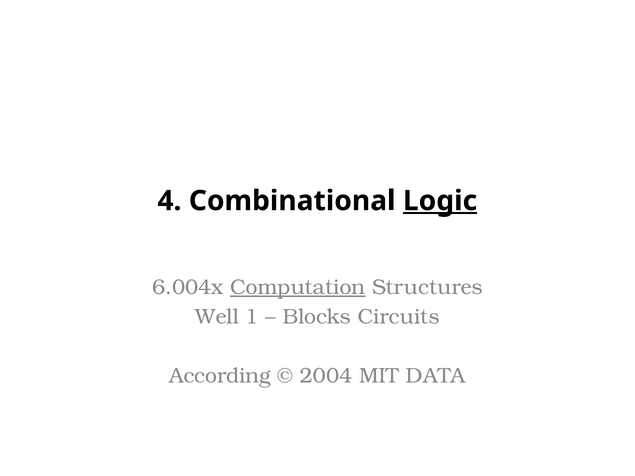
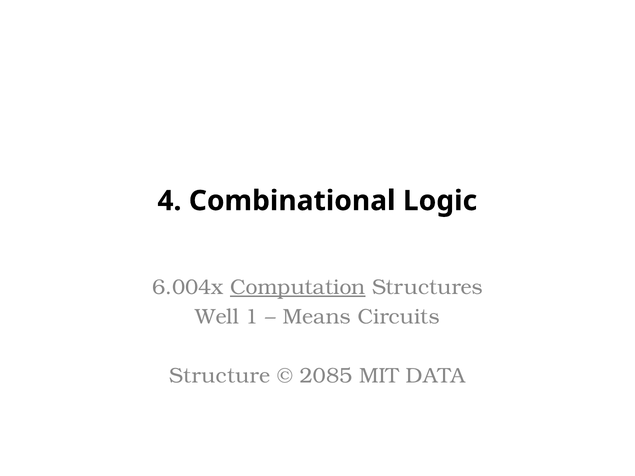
Logic underline: present -> none
Blocks: Blocks -> Means
According: According -> Structure
2004: 2004 -> 2085
